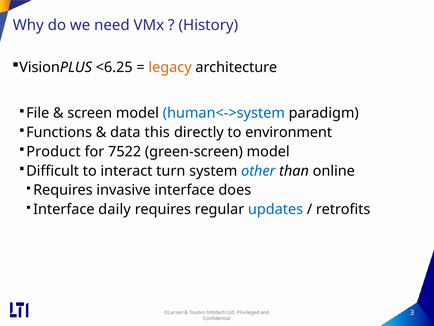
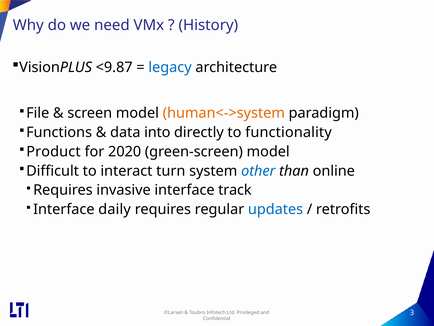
<6.25: <6.25 -> <9.87
legacy colour: orange -> blue
human<->system colour: blue -> orange
this: this -> into
environment: environment -> functionality
7522: 7522 -> 2020
does: does -> track
